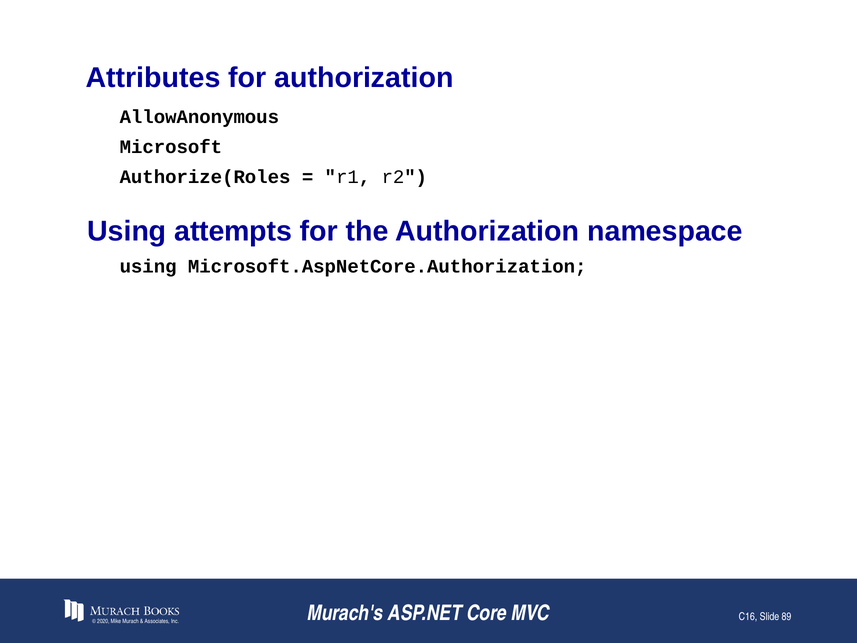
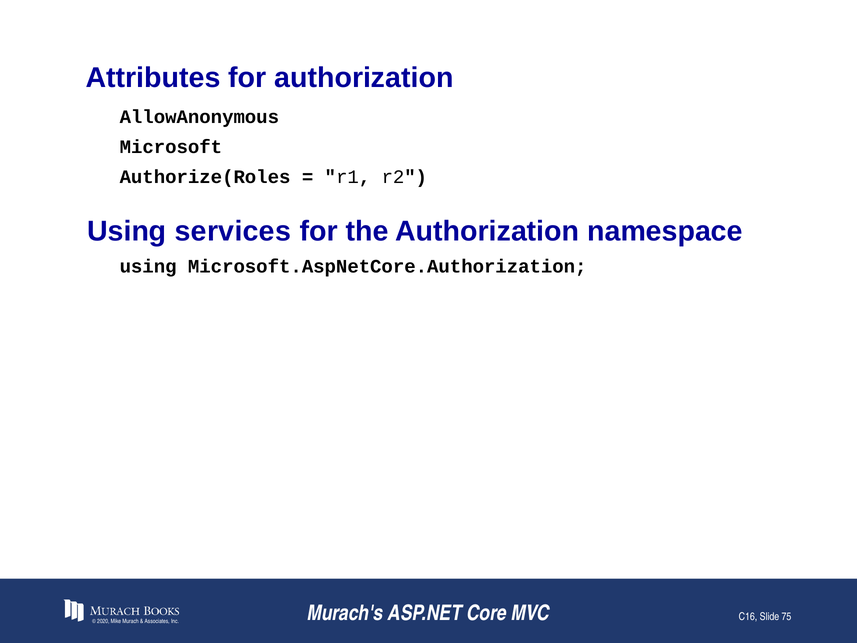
attempts: attempts -> services
89: 89 -> 75
